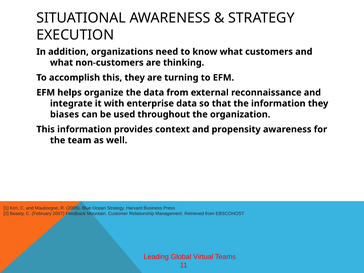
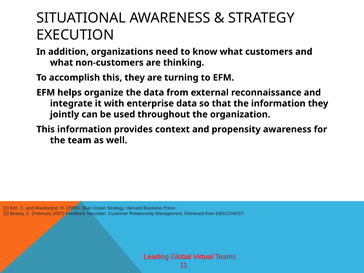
biases: biases -> jointly
